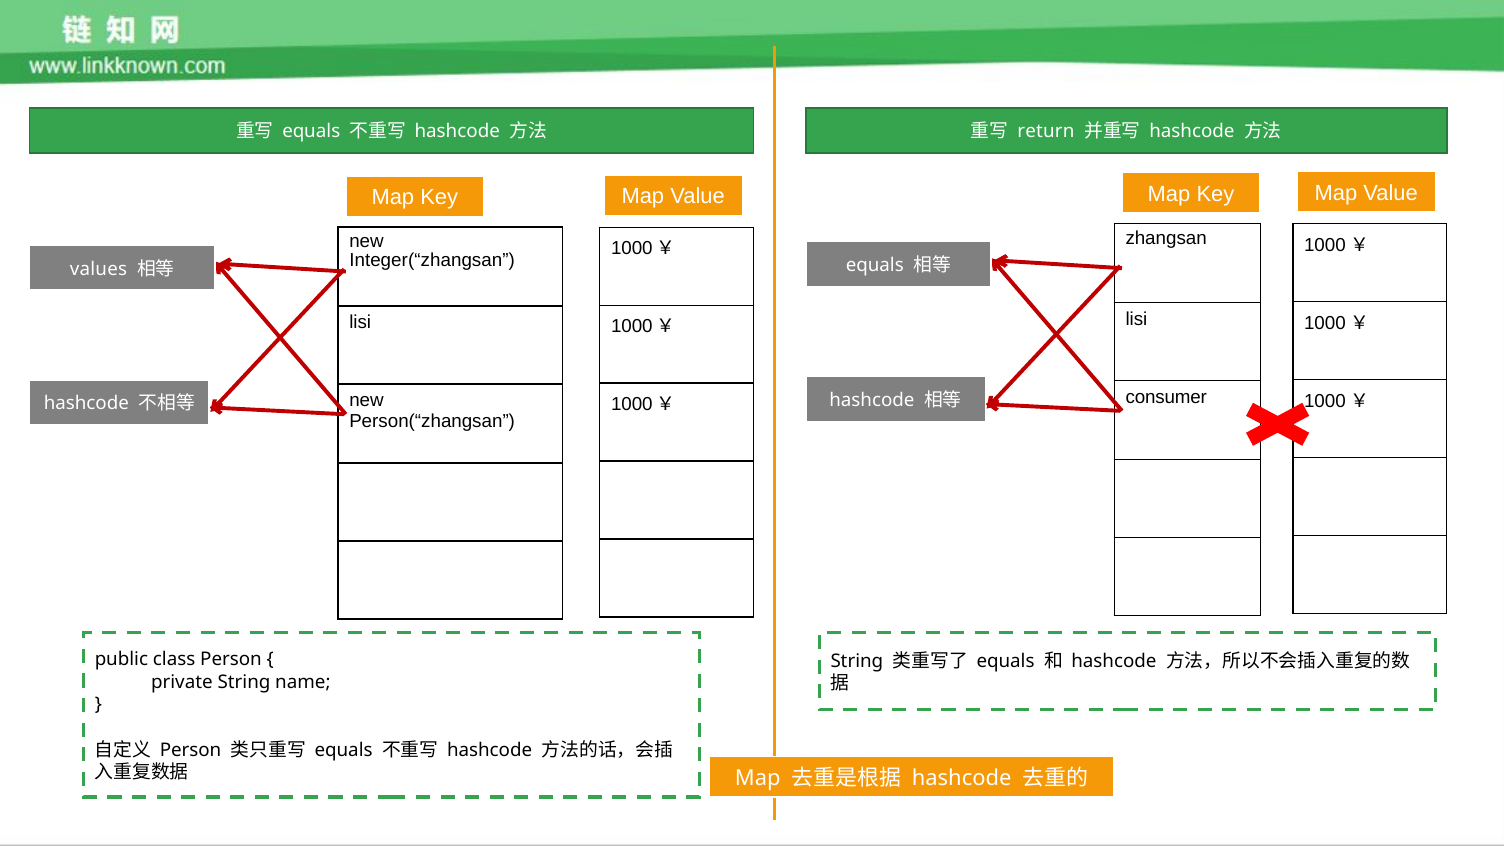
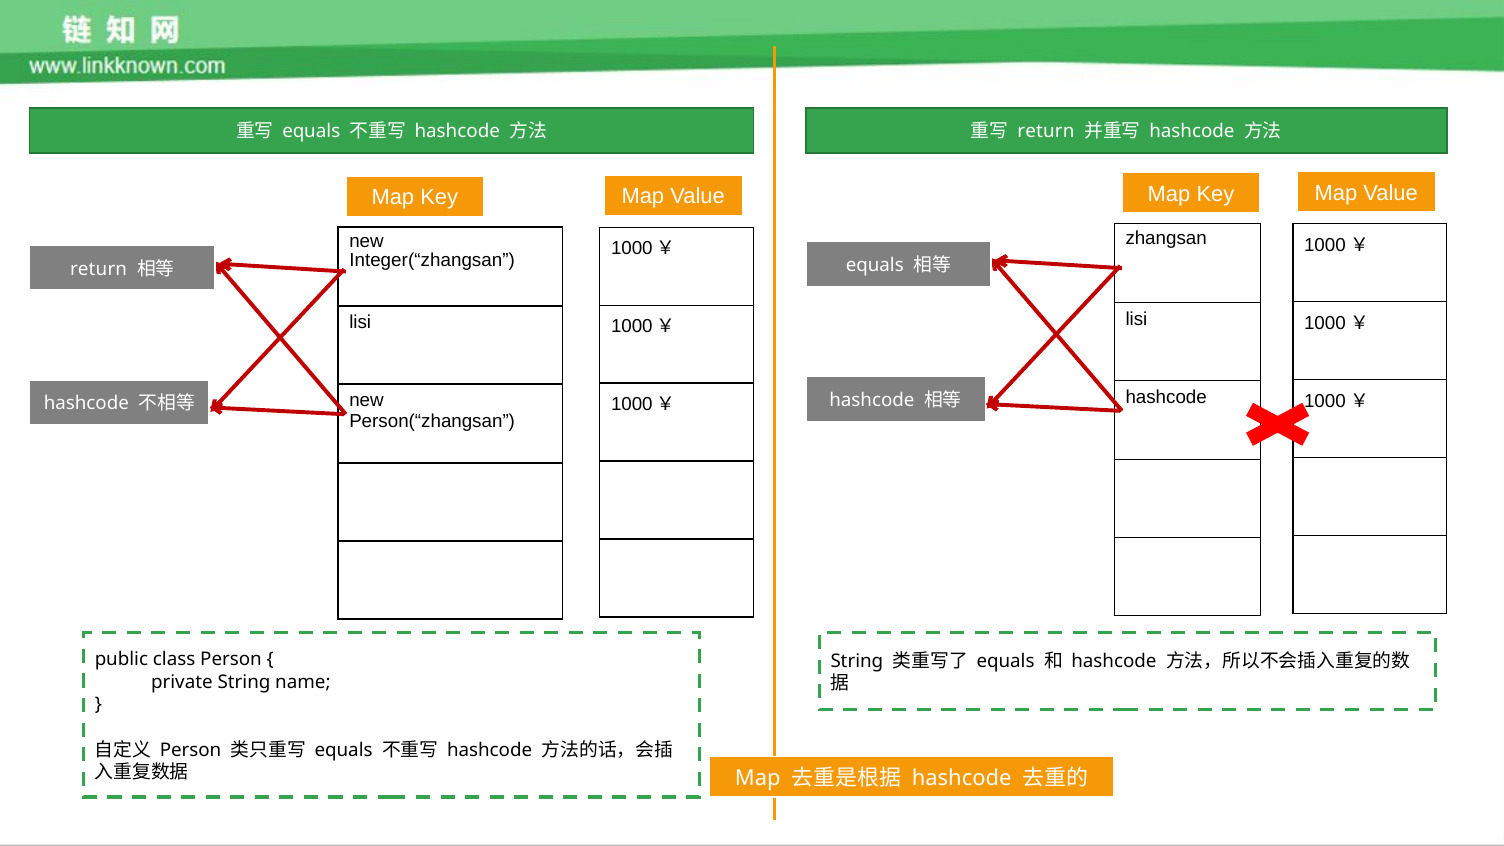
values at (99, 269): values -> return
consumer at (1166, 397): consumer -> hashcode
